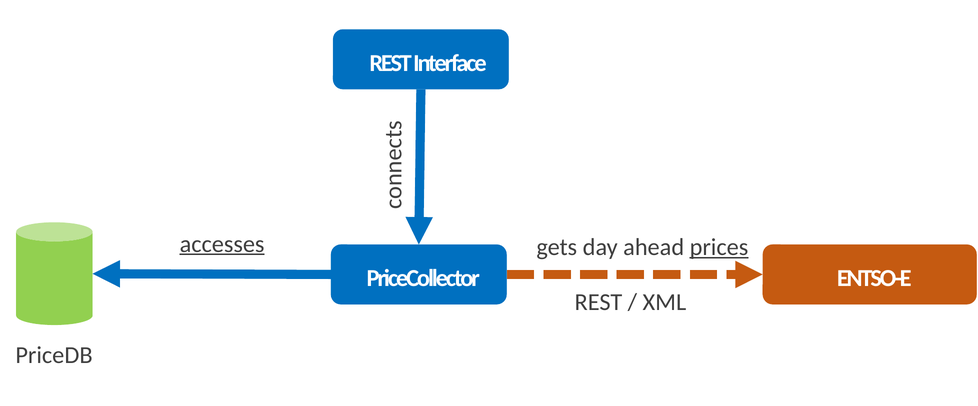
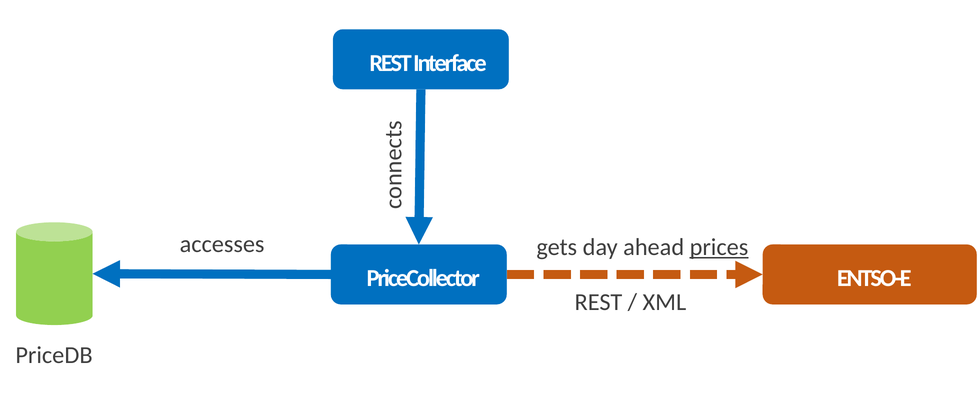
accesses underline: present -> none
